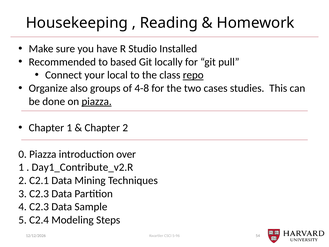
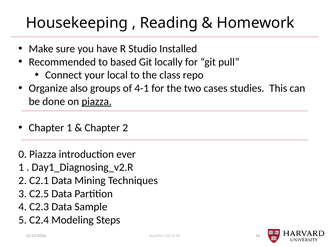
repo underline: present -> none
4-8: 4-8 -> 4-1
over: over -> ever
Day1_Contribute_v2.R: Day1_Contribute_v2.R -> Day1_Diagnosing_v2.R
3 C2.3: C2.3 -> C2.5
